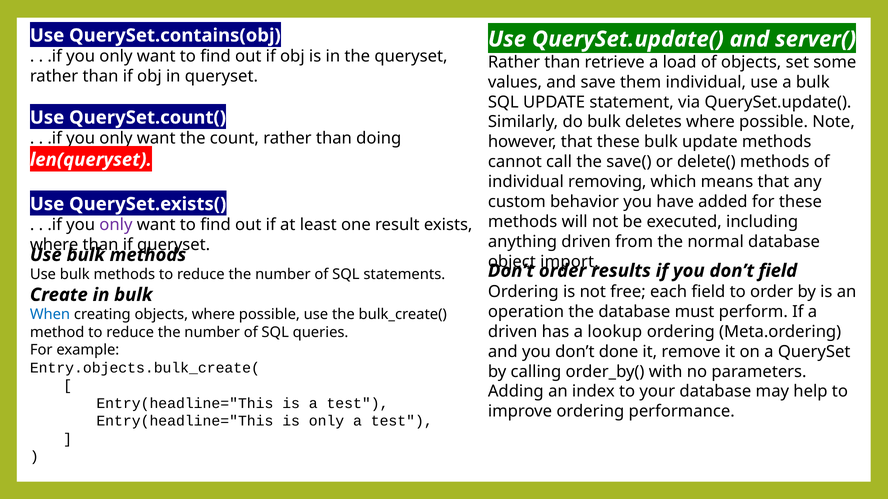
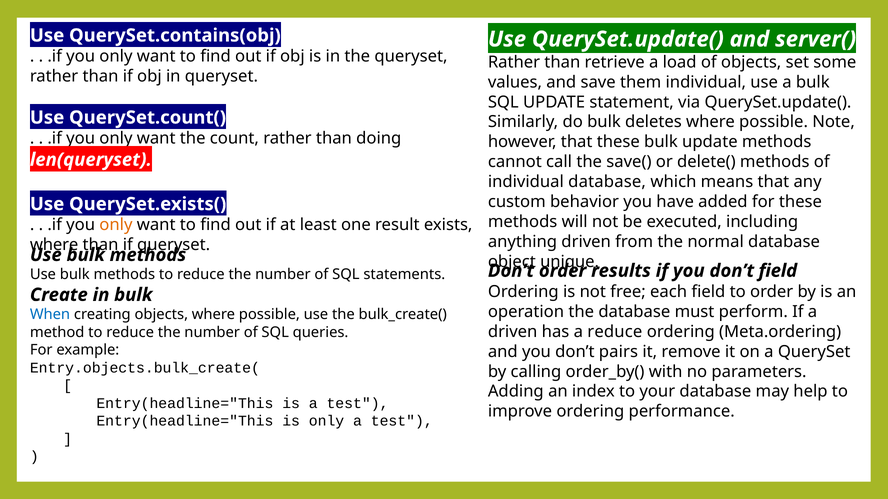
individual removing: removing -> database
only at (116, 225) colour: purple -> orange
import: import -> unique
a lookup: lookup -> reduce
done: done -> pairs
